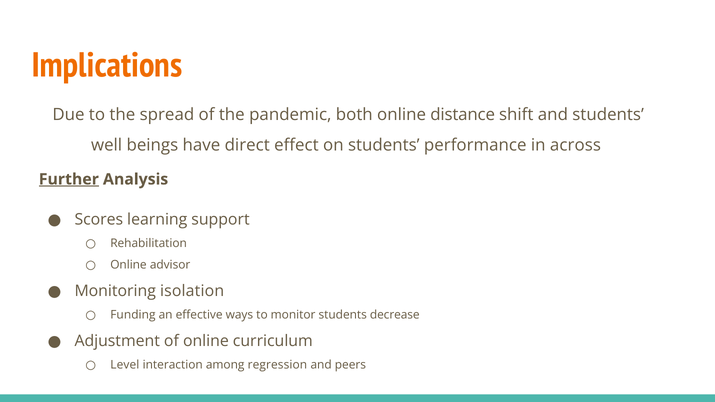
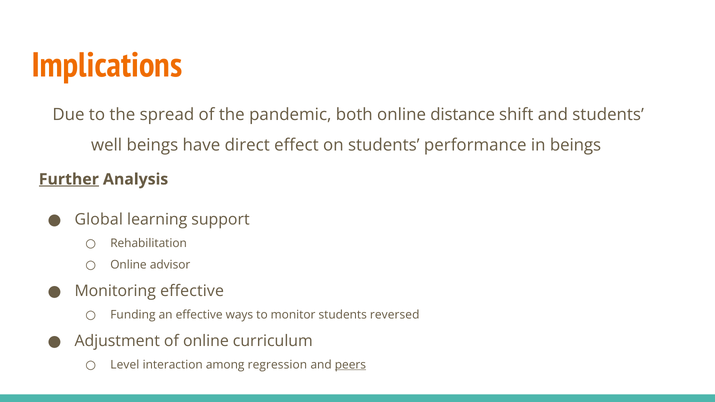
in across: across -> beings
Scores: Scores -> Global
Monitoring isolation: isolation -> effective
decrease: decrease -> reversed
peers underline: none -> present
